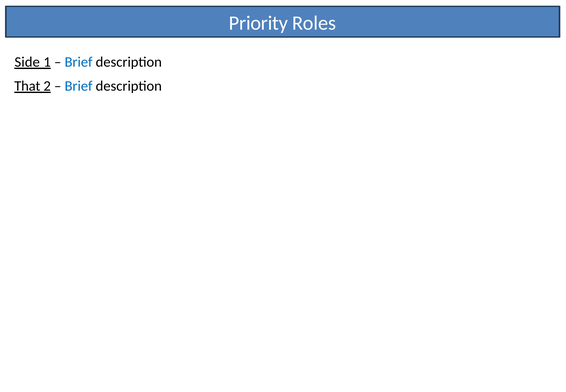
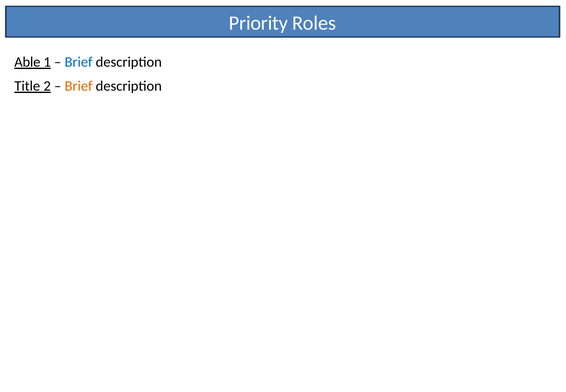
Side: Side -> Able
That: That -> Title
Brief at (79, 86) colour: blue -> orange
